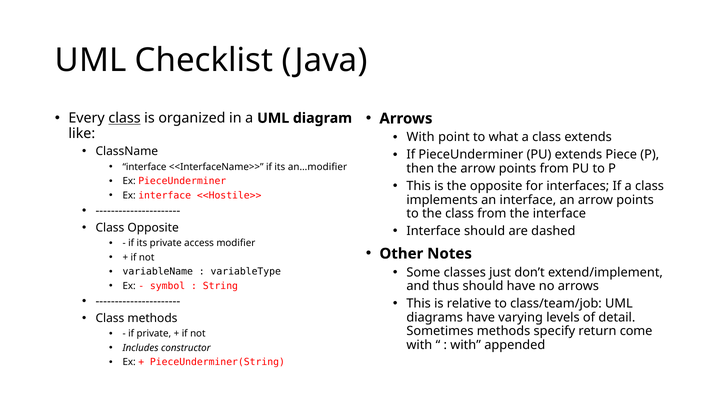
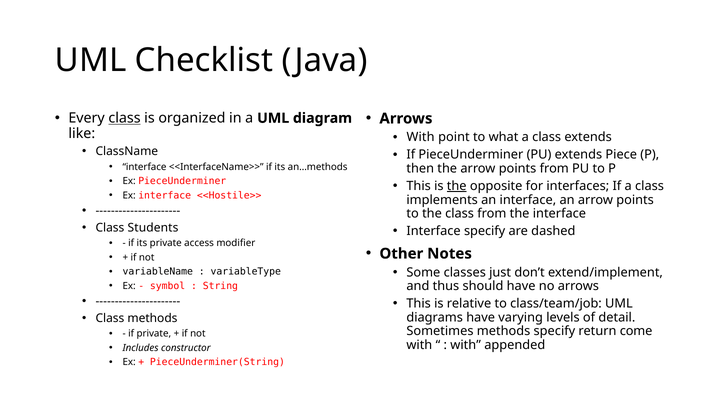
an…modifier: an…modifier -> an…methods
the at (457, 186) underline: none -> present
Class Opposite: Opposite -> Students
Interface should: should -> specify
